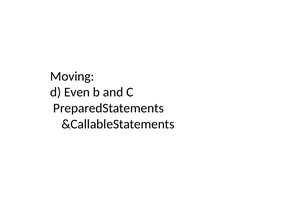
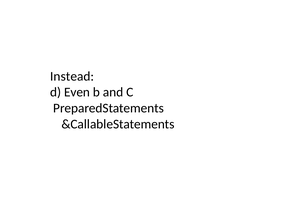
Moving: Moving -> Instead
